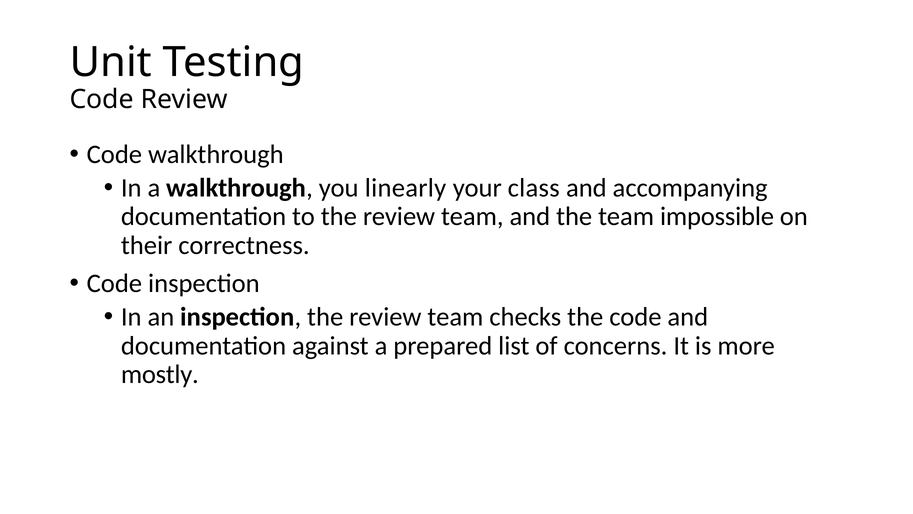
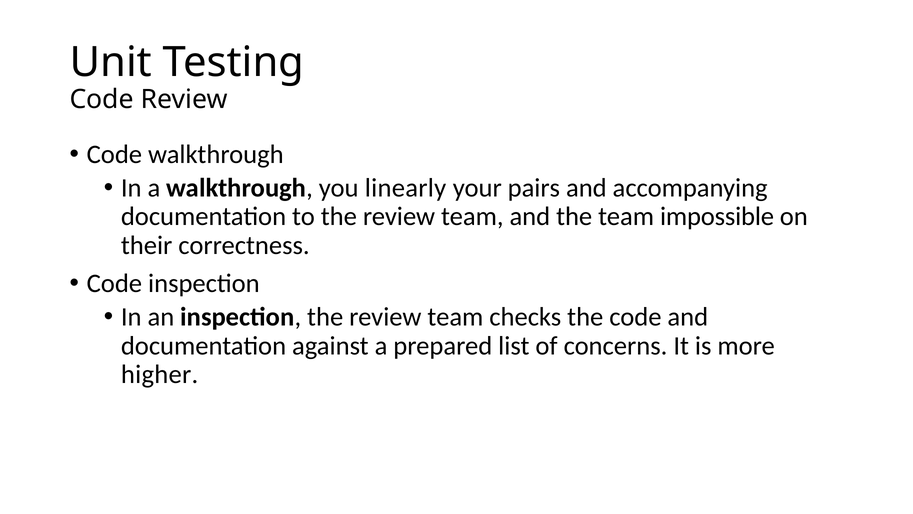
class: class -> pairs
mostly: mostly -> higher
